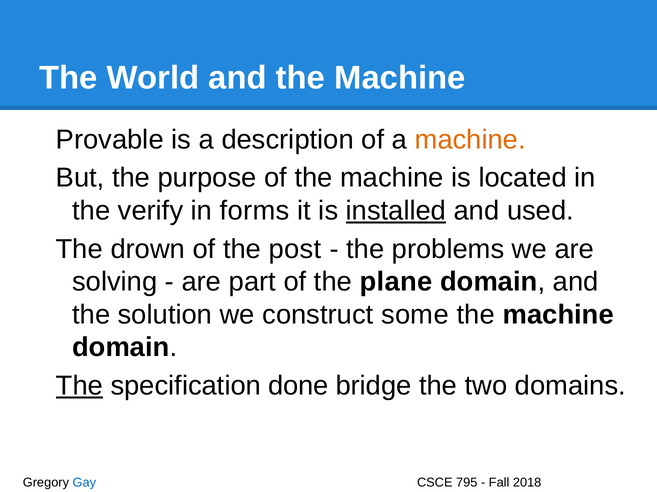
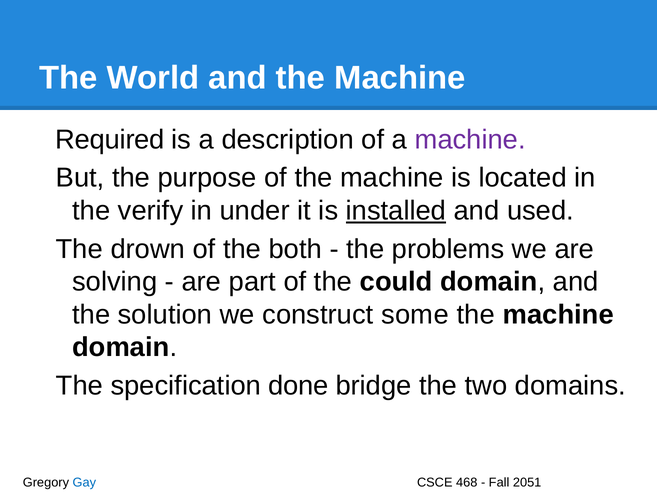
Provable: Provable -> Required
machine at (470, 140) colour: orange -> purple
forms: forms -> under
post: post -> both
plane: plane -> could
The at (79, 386) underline: present -> none
795: 795 -> 468
2018: 2018 -> 2051
